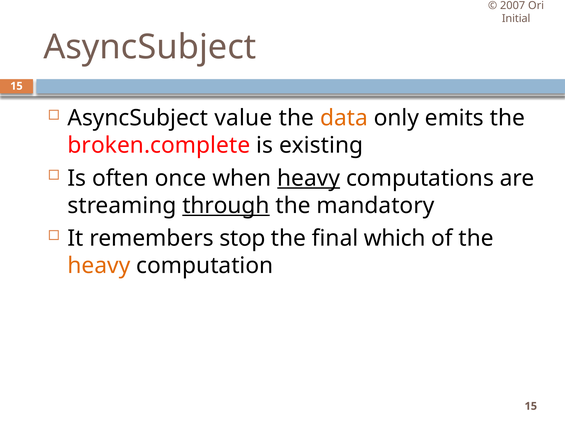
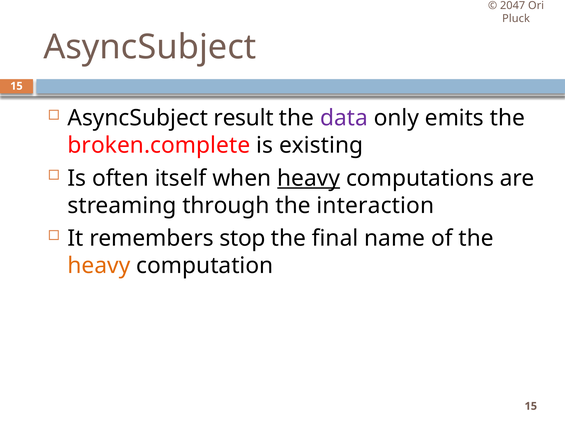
2007: 2007 -> 2047
Initial: Initial -> Pluck
value: value -> result
data colour: orange -> purple
once: once -> itself
through underline: present -> none
mandatory: mandatory -> interaction
which: which -> name
